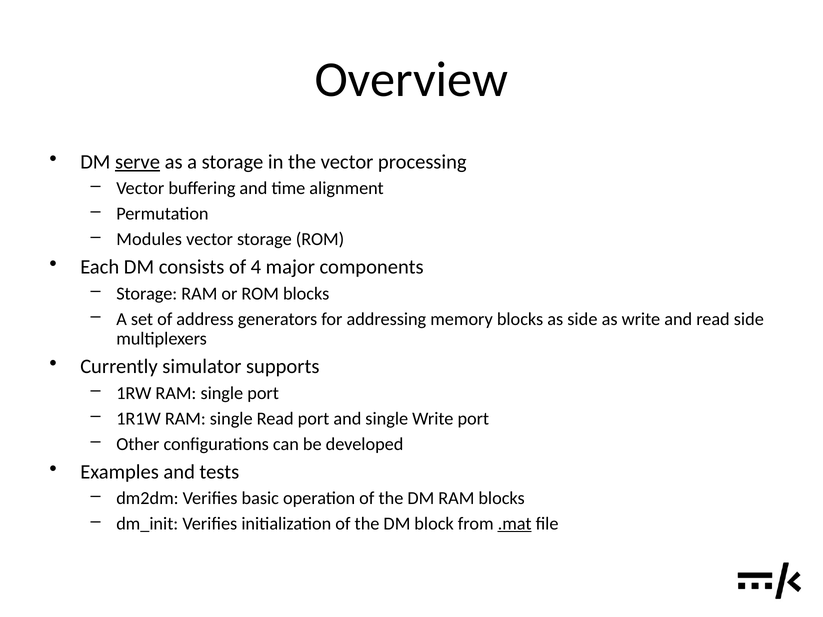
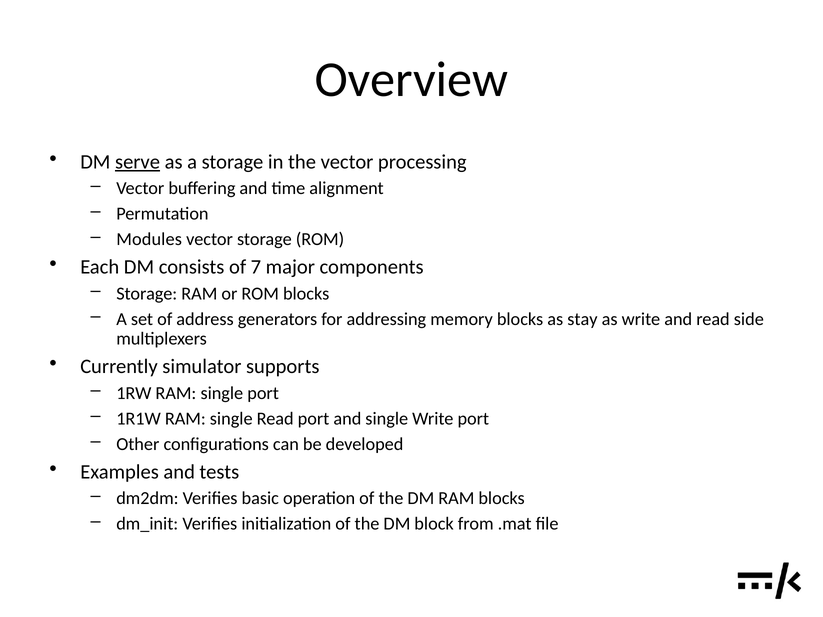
4: 4 -> 7
as side: side -> stay
.mat underline: present -> none
